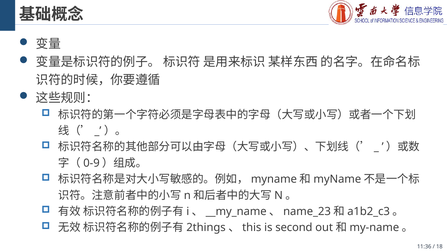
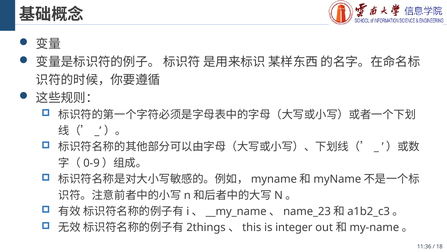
second: second -> integer
